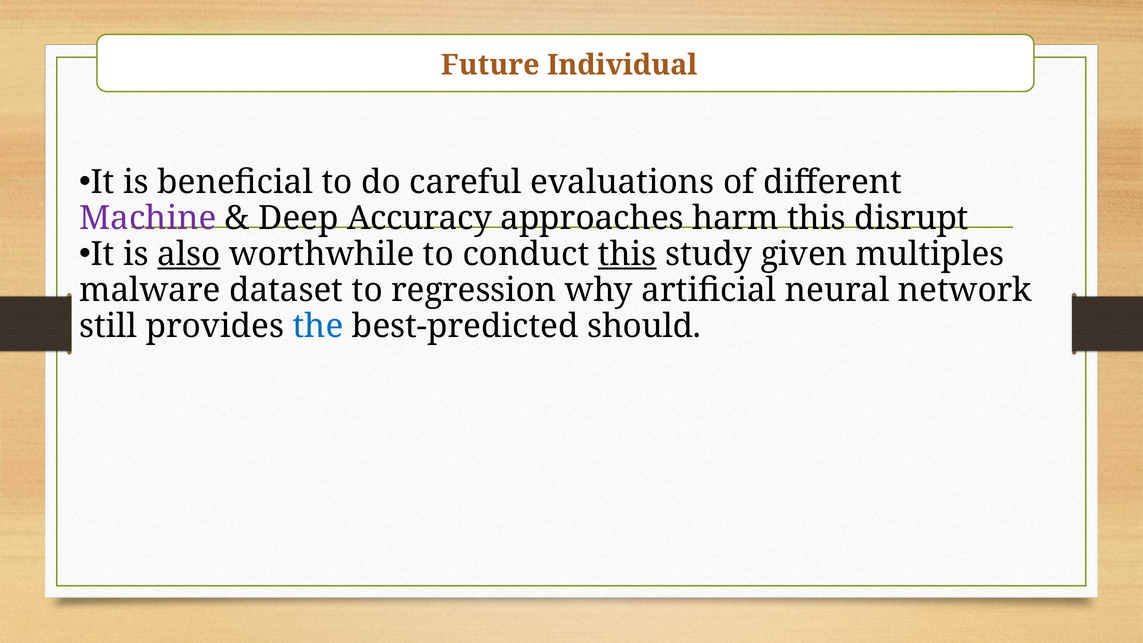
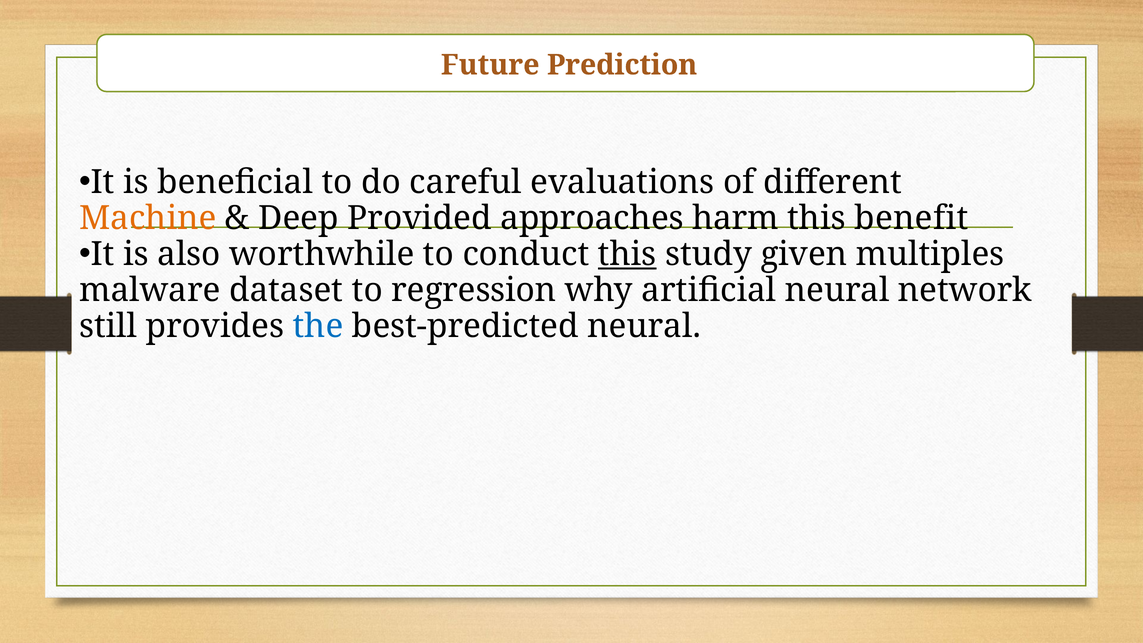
Individual: Individual -> Prediction
Machine colour: purple -> orange
Accuracy: Accuracy -> Provided
disrupt: disrupt -> benefit
also underline: present -> none
best-predicted should: should -> neural
